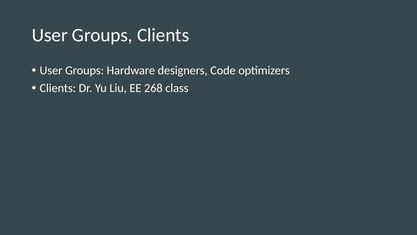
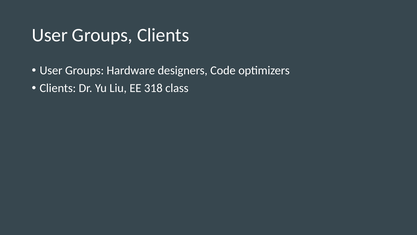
268: 268 -> 318
